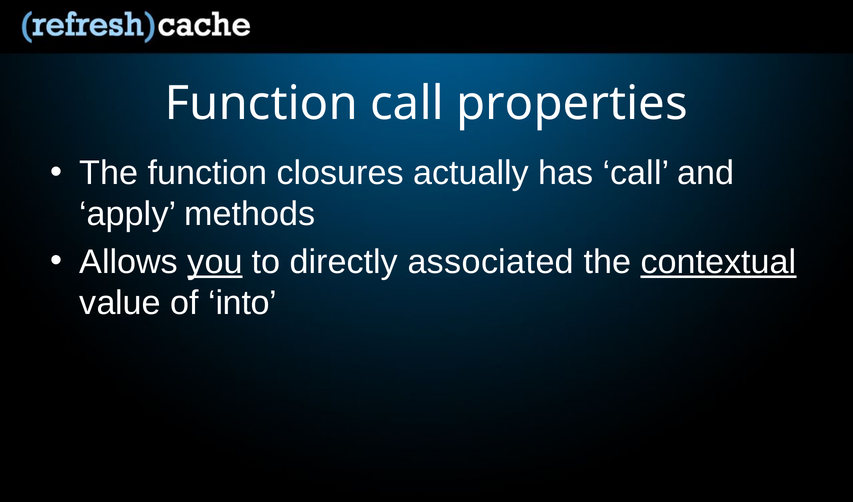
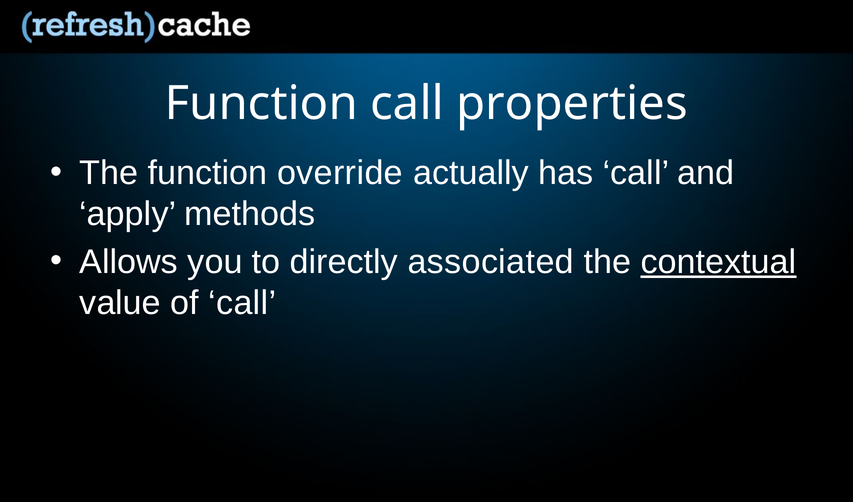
closures: closures -> override
you underline: present -> none
of into: into -> call
